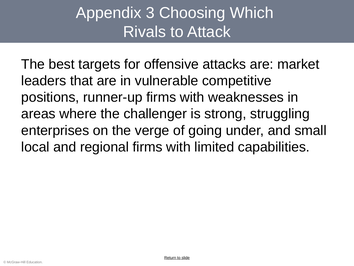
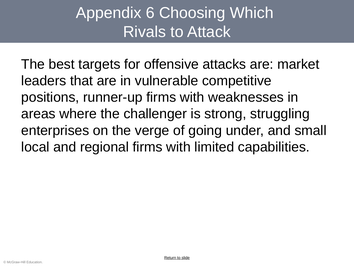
3: 3 -> 6
